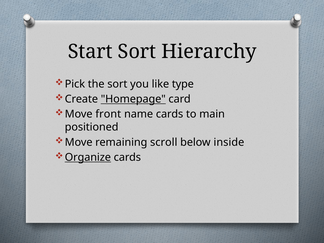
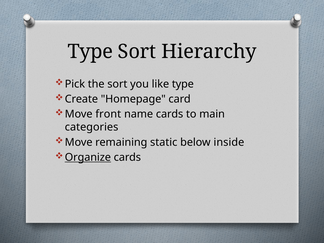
Start at (90, 52): Start -> Type
Homepage underline: present -> none
positioned: positioned -> categories
scroll: scroll -> static
